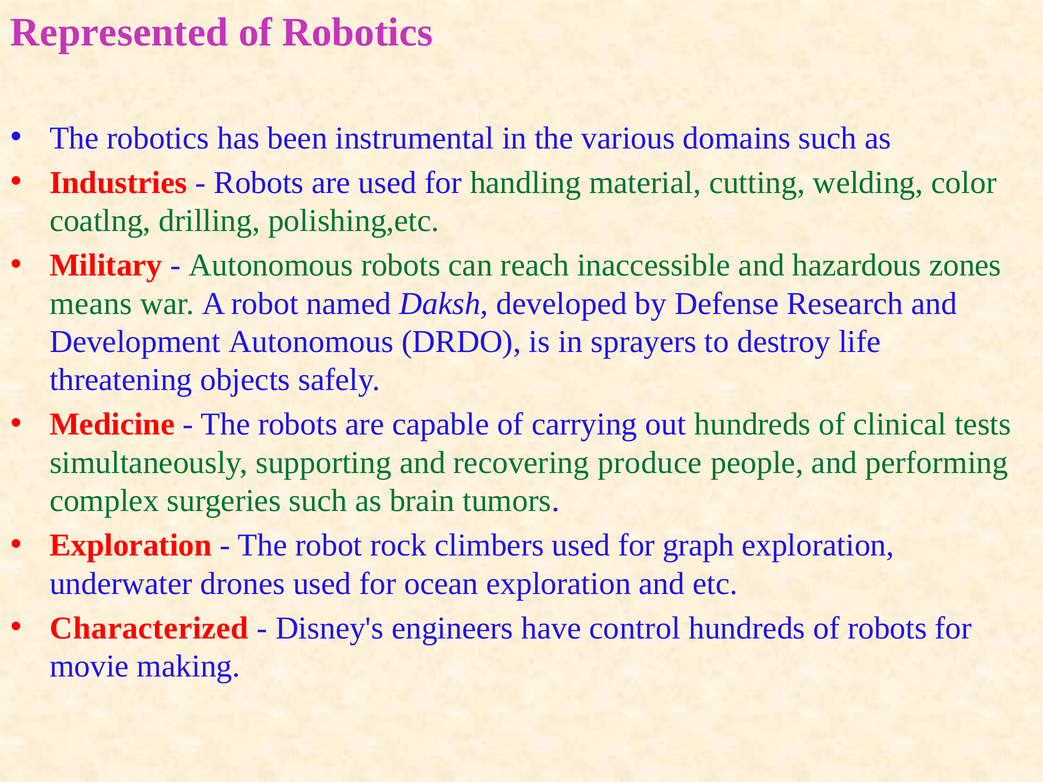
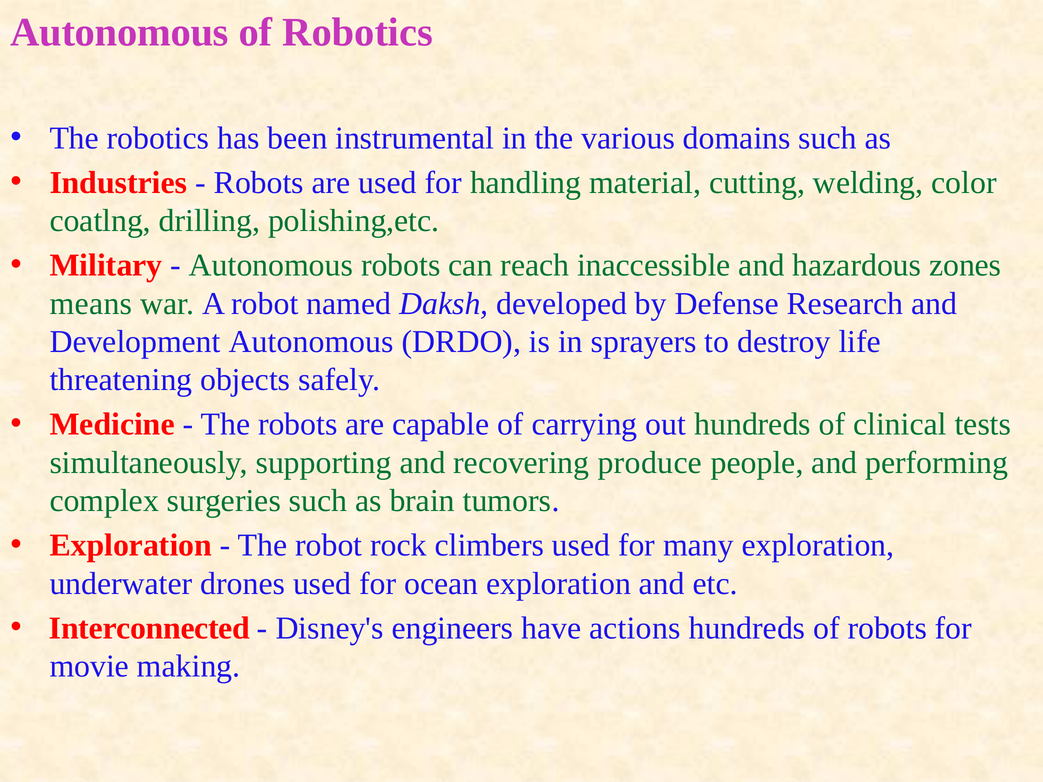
Represented at (119, 32): Represented -> Autonomous
graph: graph -> many
Characterized: Characterized -> Interconnected
control: control -> actions
